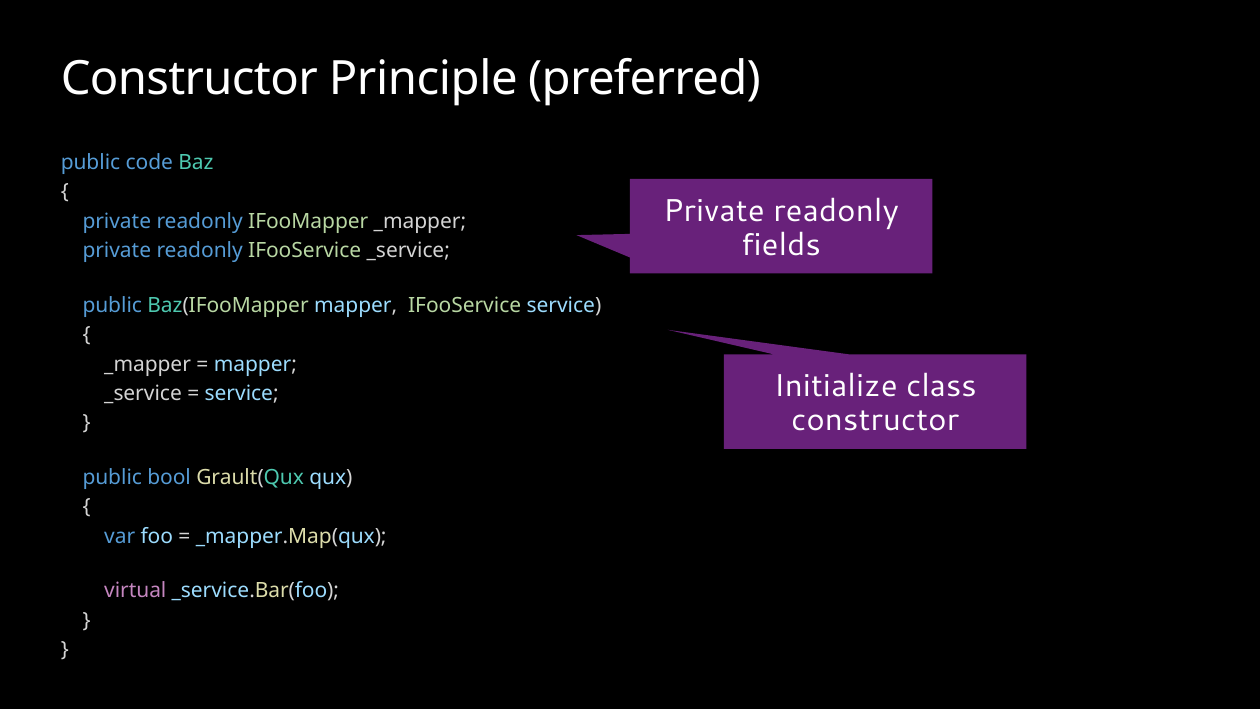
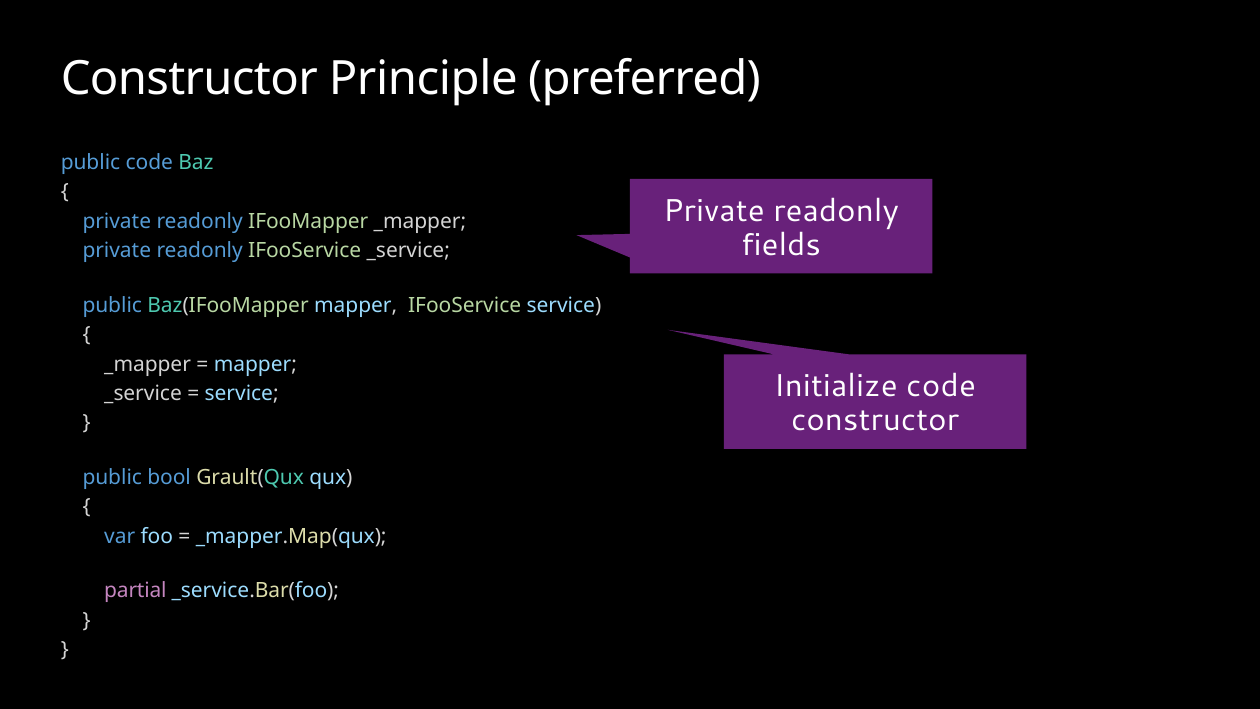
Initialize class: class -> code
virtual: virtual -> partial
